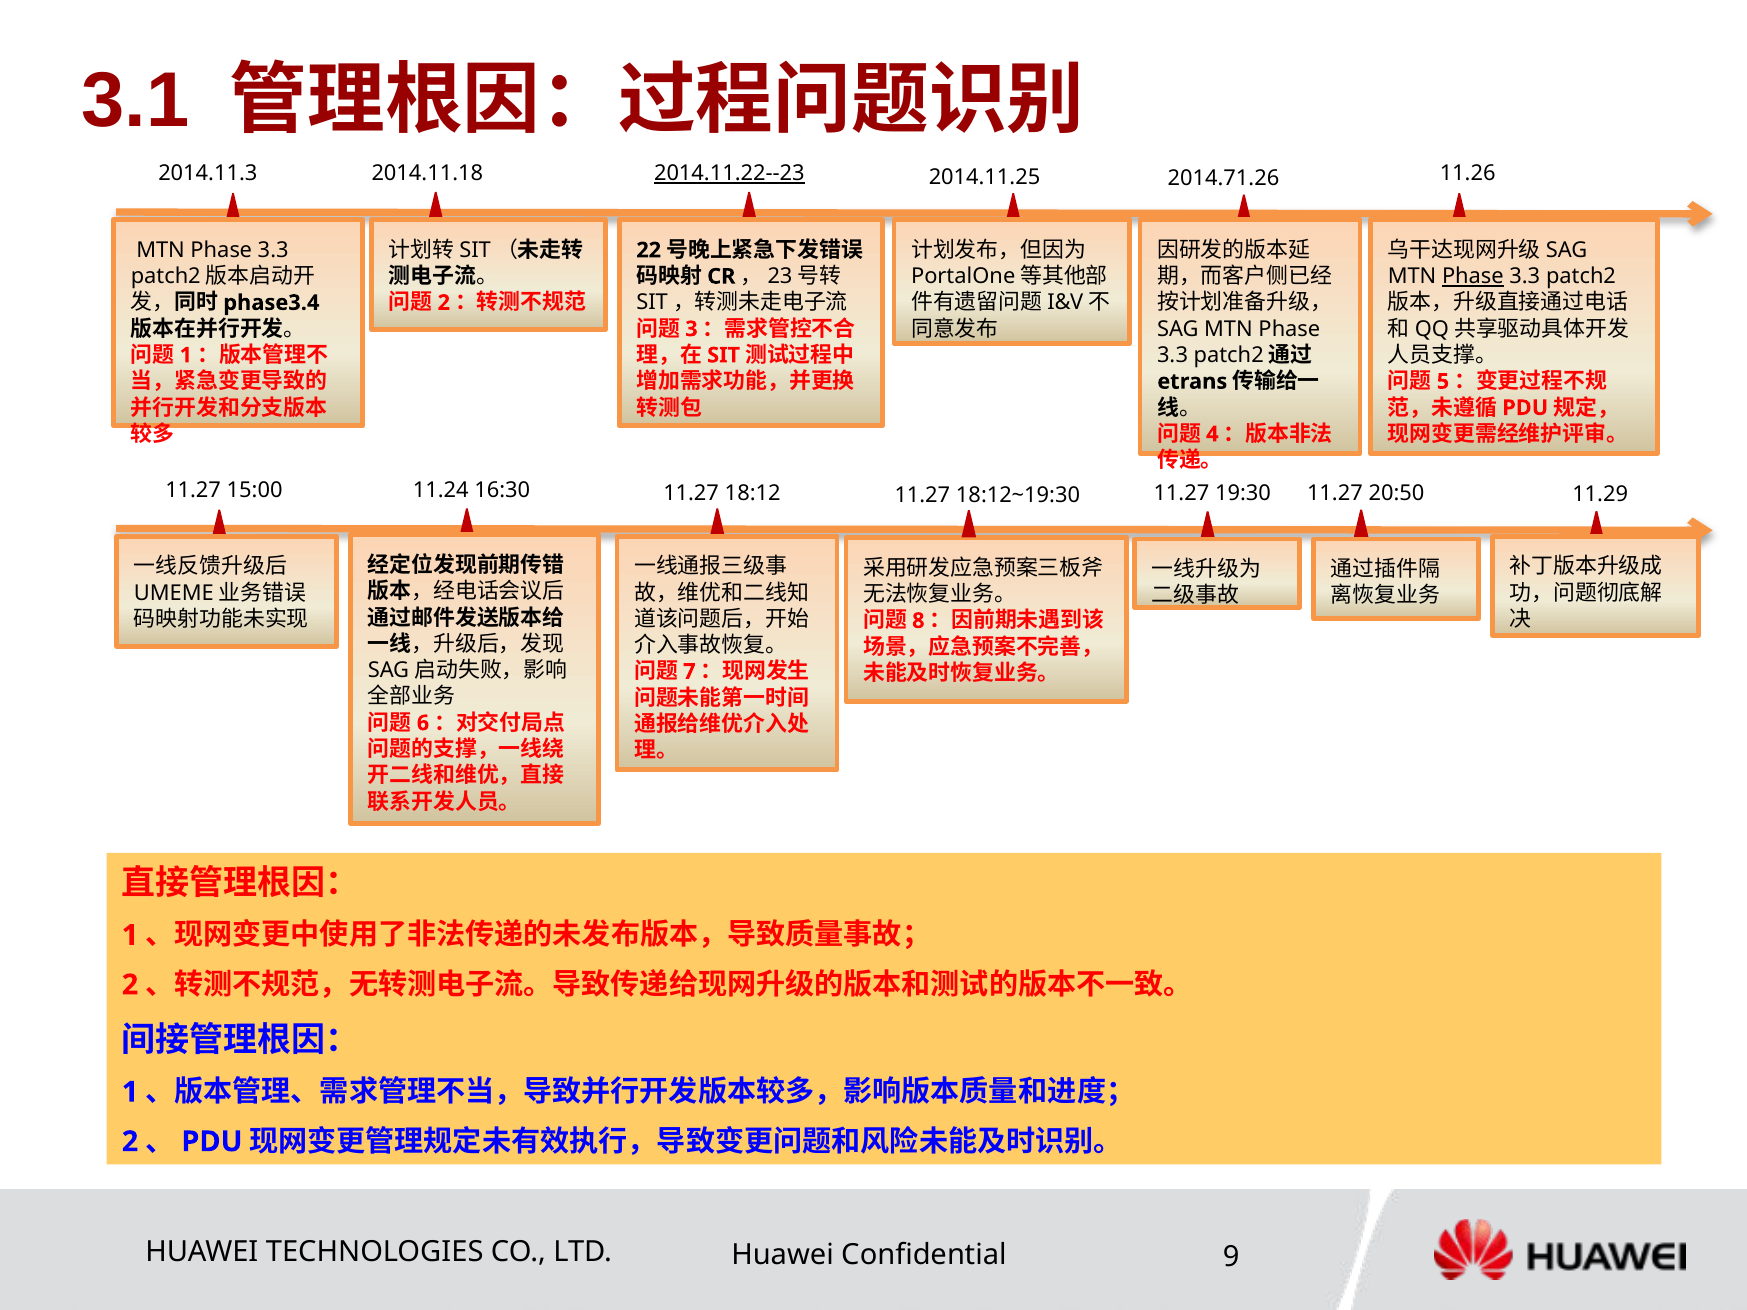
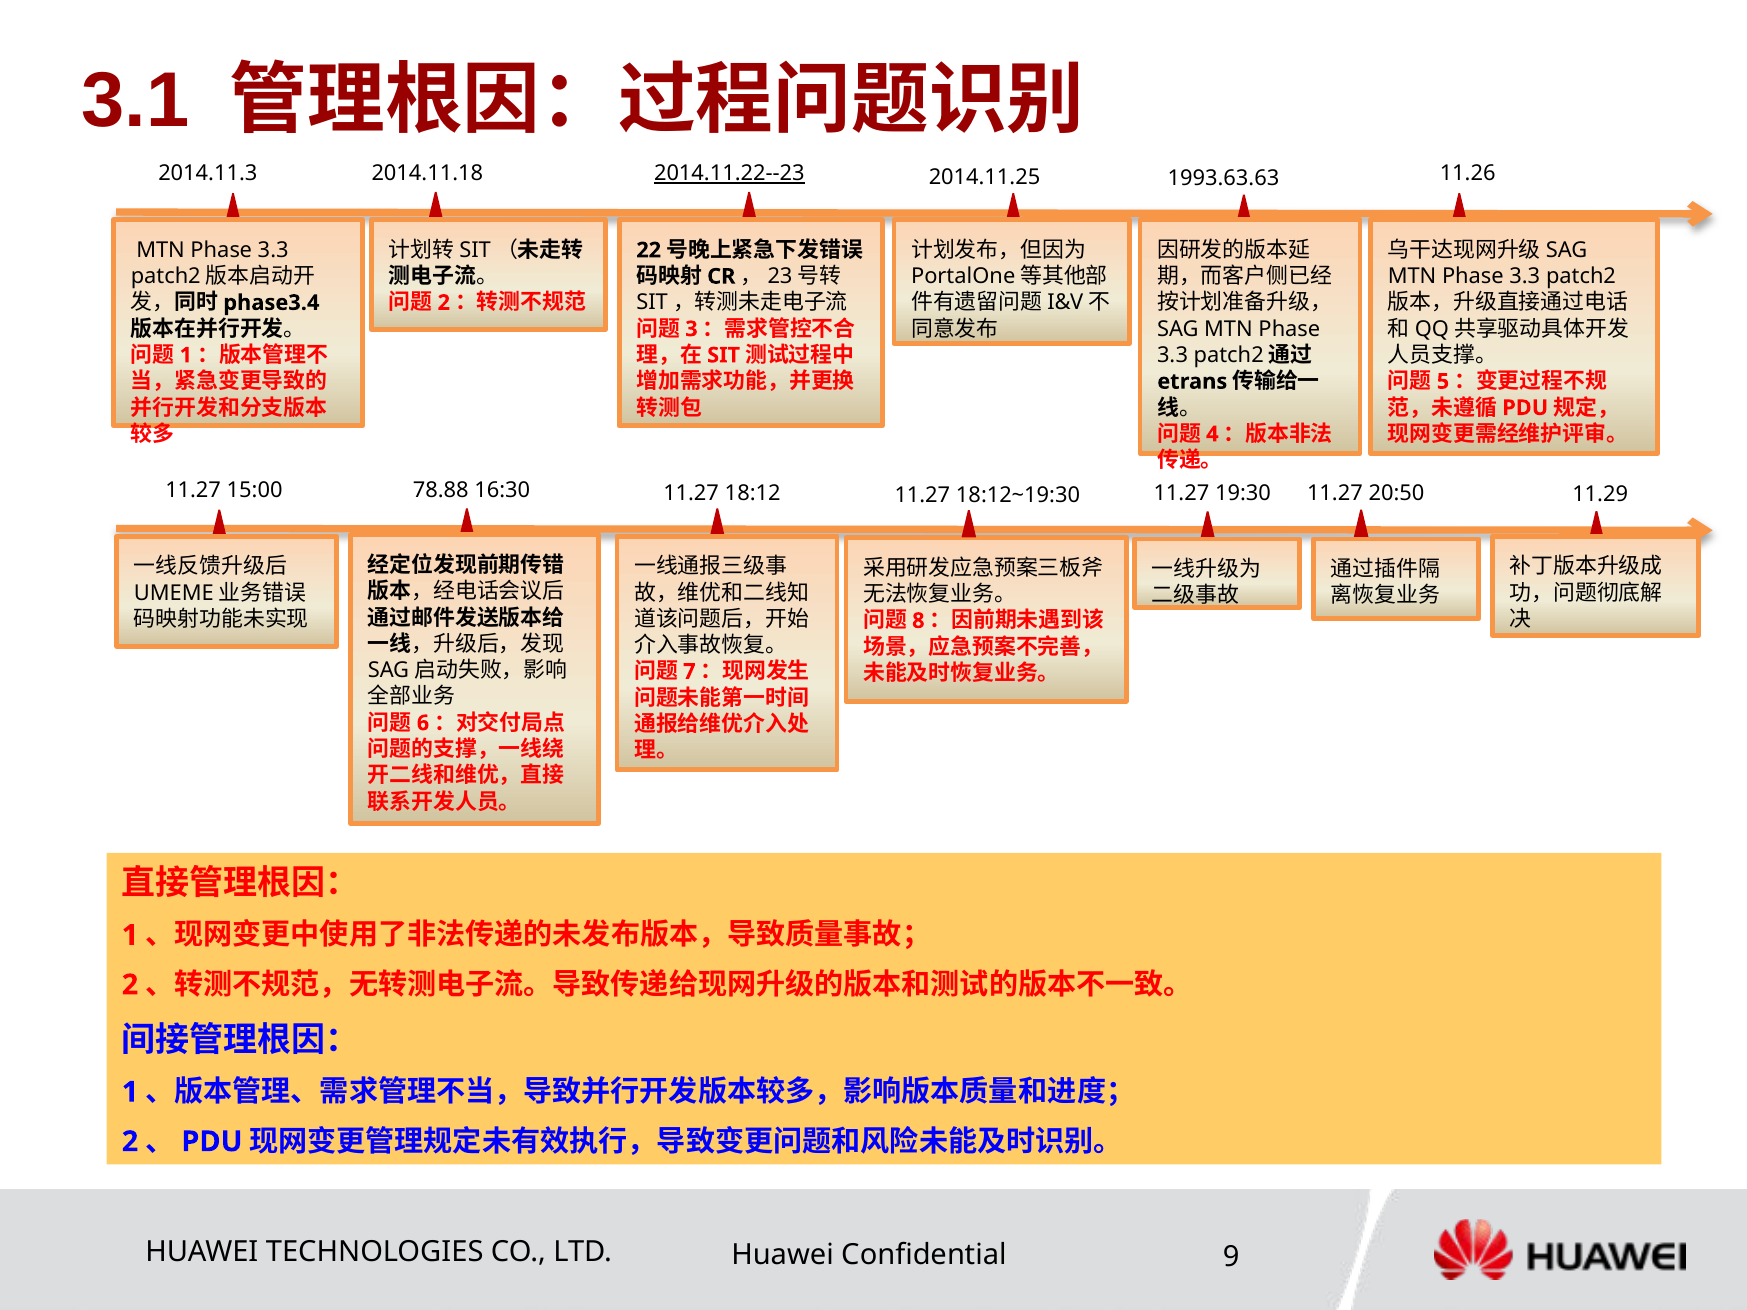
2014.71.26: 2014.71.26 -> 1993.63.63
Phase at (1473, 276) underline: present -> none
11.24: 11.24 -> 78.88
